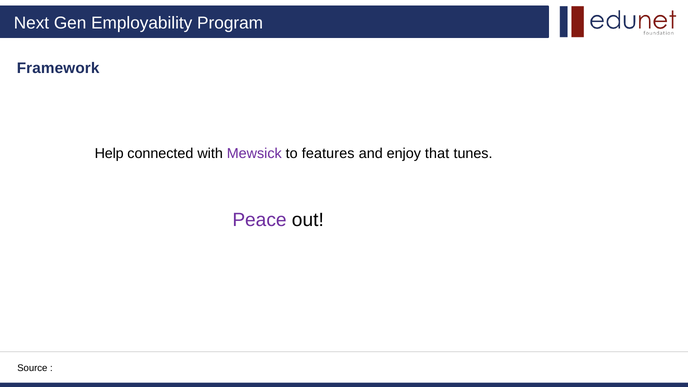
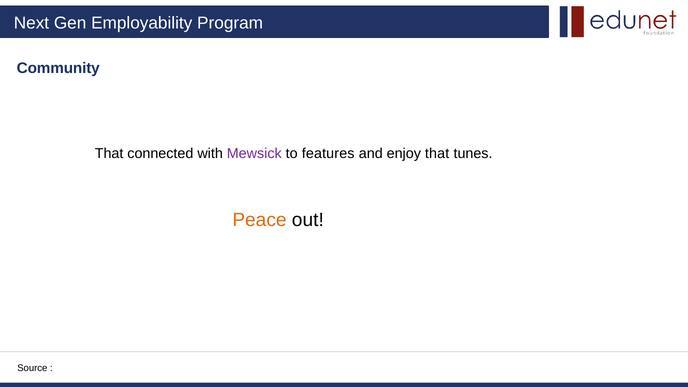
Framework: Framework -> Community
Help at (109, 154): Help -> That
Peace colour: purple -> orange
